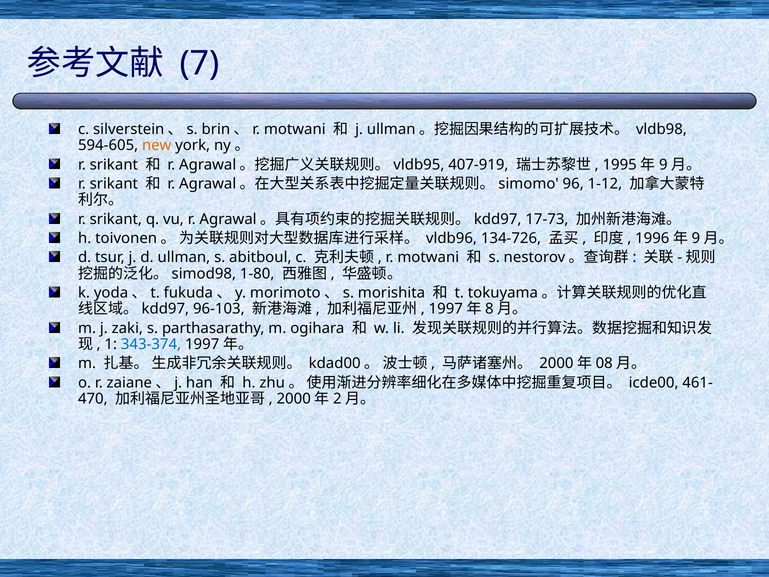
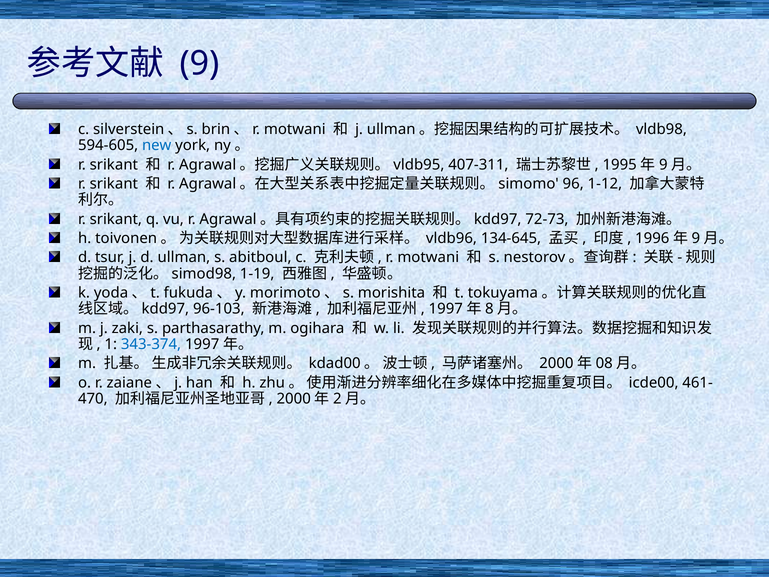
7: 7 -> 9
new colour: orange -> blue
407-919: 407-919 -> 407-311
17-73: 17-73 -> 72-73
134-726: 134-726 -> 134-645
1-80: 1-80 -> 1-19
